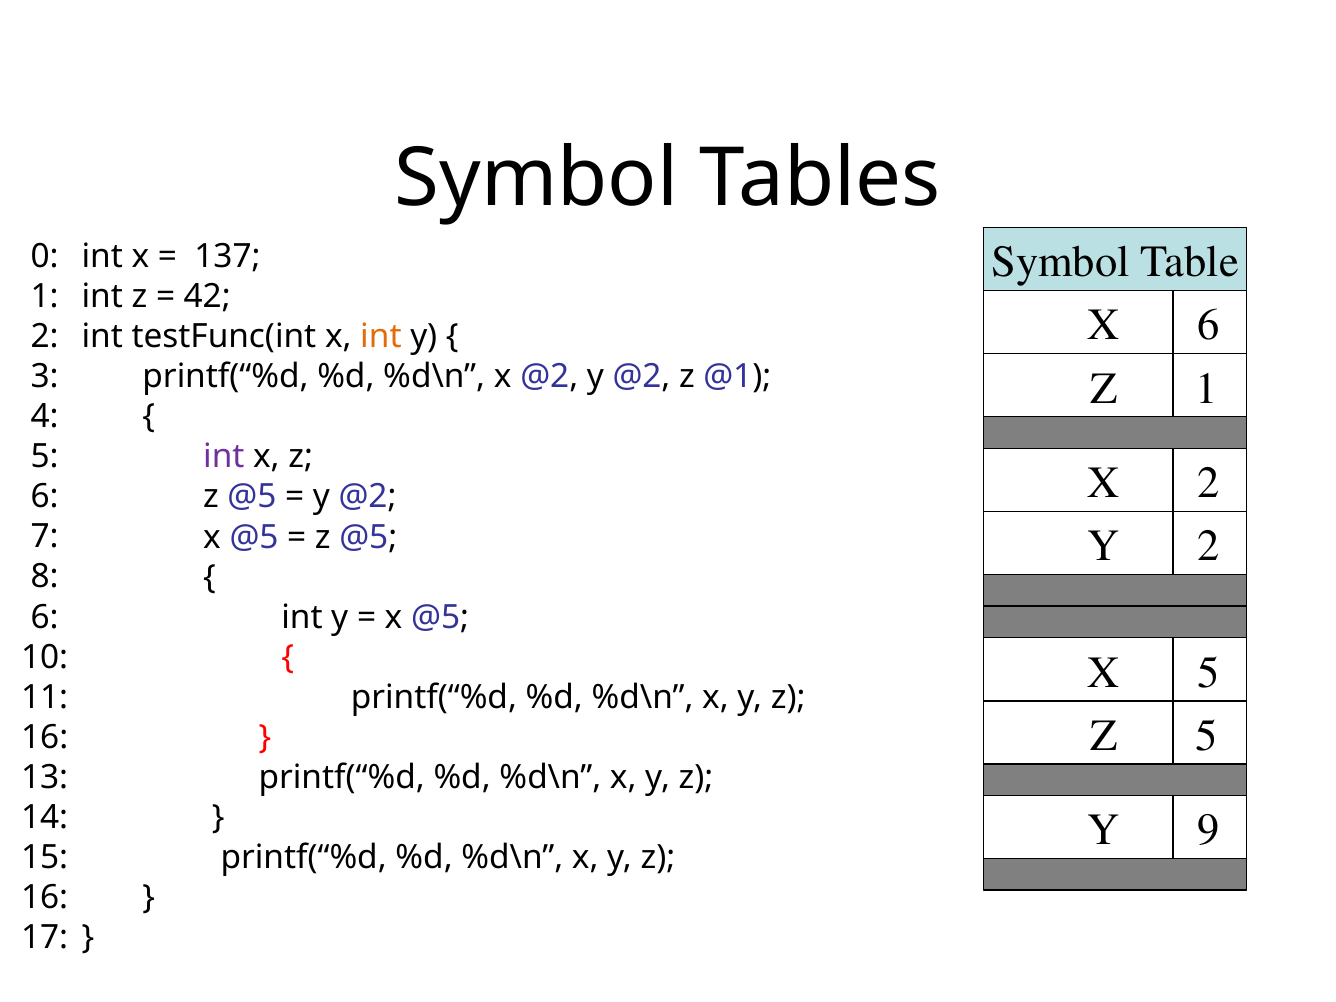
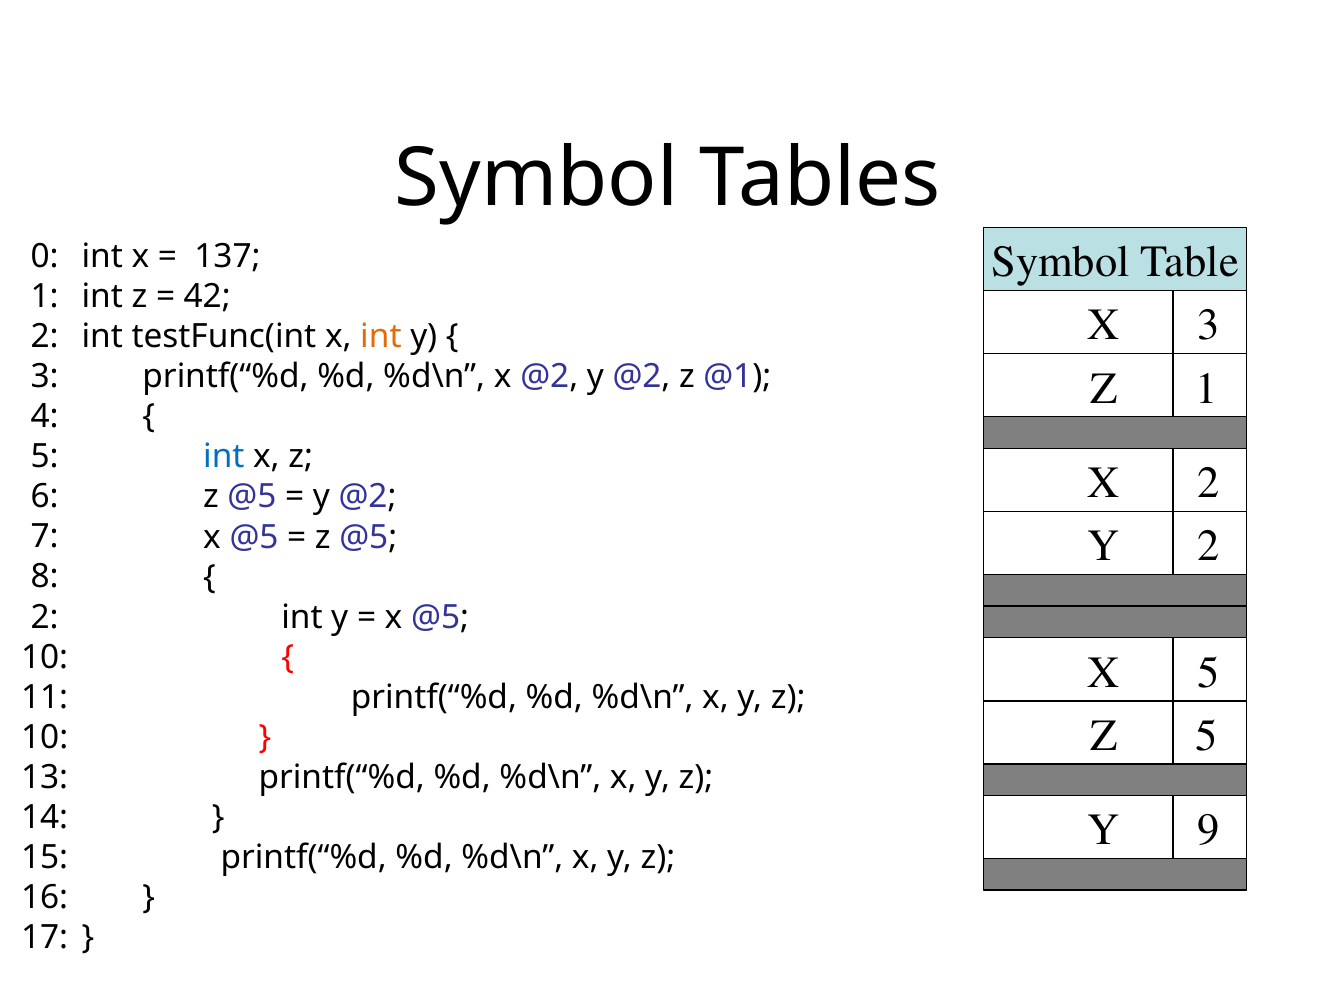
X 6: 6 -> 3
int at (224, 457) colour: purple -> blue
6 at (45, 617): 6 -> 2
16 at (45, 737): 16 -> 10
